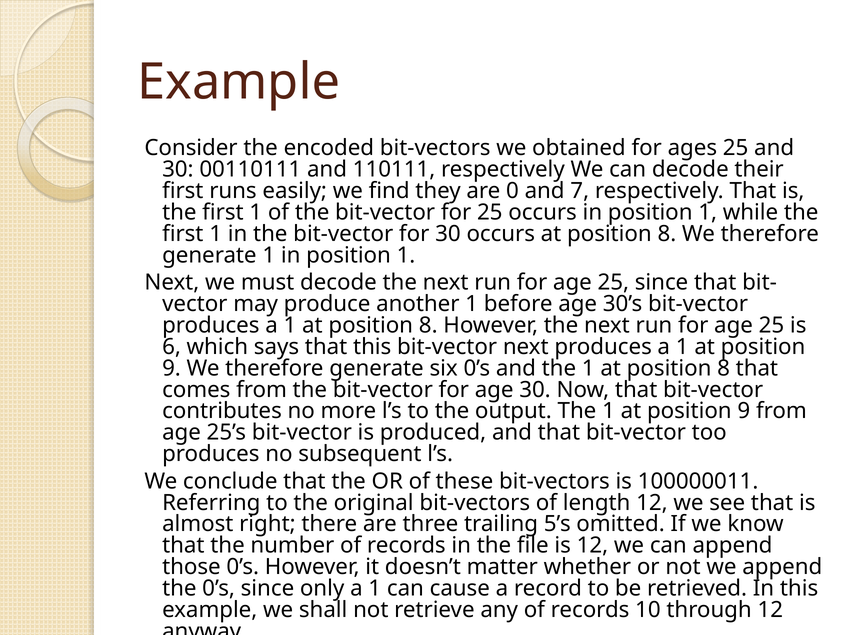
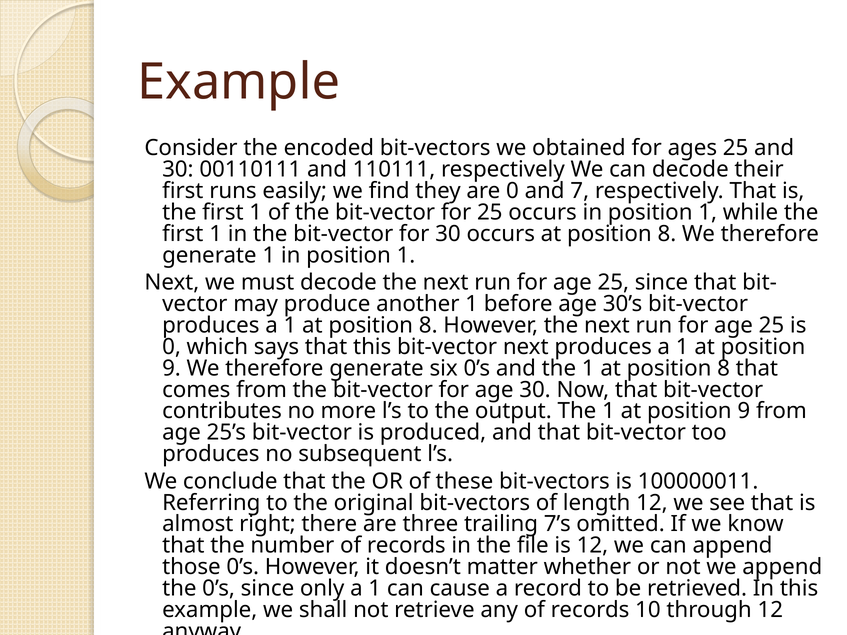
6 at (172, 347): 6 -> 0
5’s: 5’s -> 7’s
